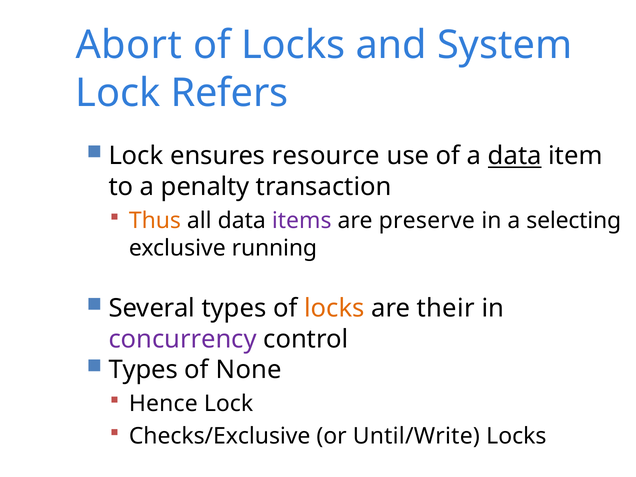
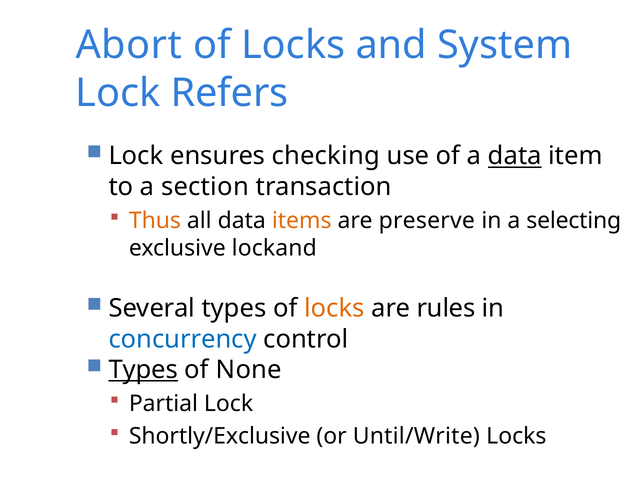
resource: resource -> checking
penalty: penalty -> section
items colour: purple -> orange
running: running -> lockand
their: their -> rules
concurrency colour: purple -> blue
Types at (143, 370) underline: none -> present
Hence: Hence -> Partial
Checks/Exclusive: Checks/Exclusive -> Shortly/Exclusive
